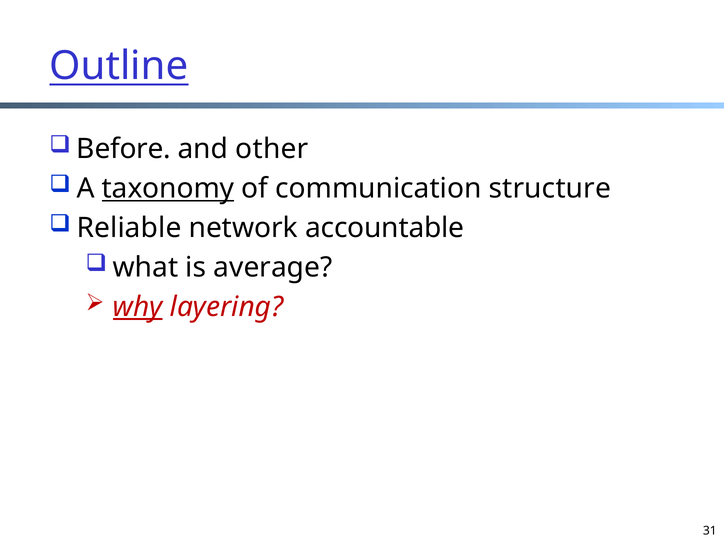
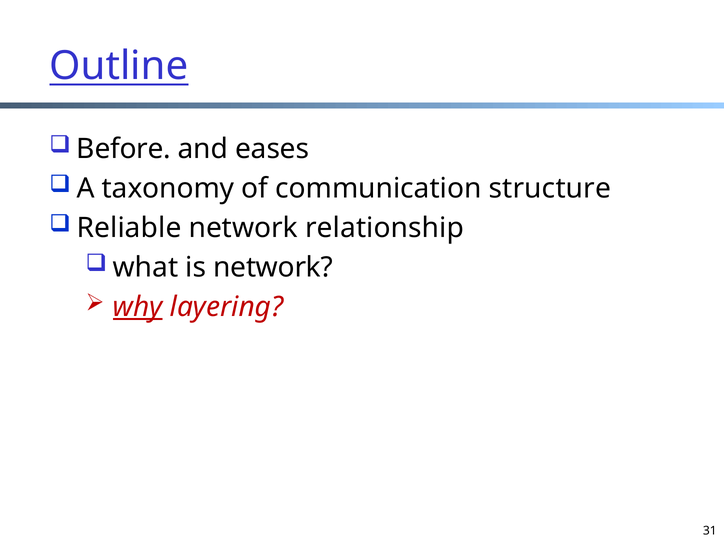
other: other -> eases
taxonomy underline: present -> none
accountable: accountable -> relationship
is average: average -> network
